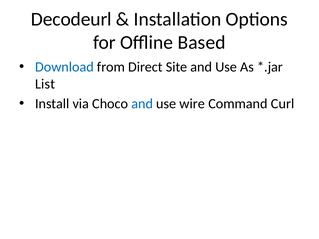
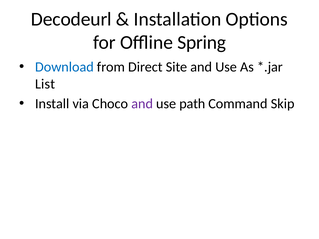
Based: Based -> Spring
and at (142, 104) colour: blue -> purple
wire: wire -> path
Curl: Curl -> Skip
